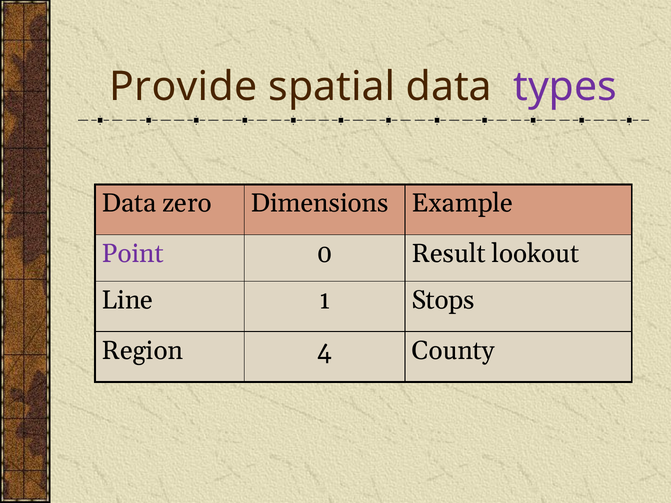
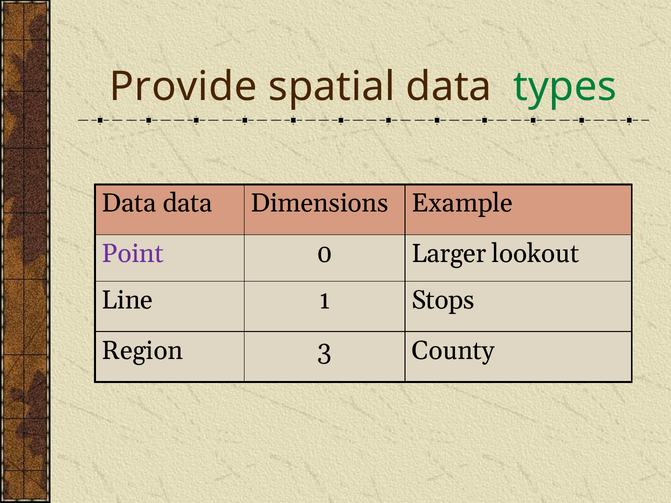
types colour: purple -> green
Data zero: zero -> data
Result: Result -> Larger
4: 4 -> 3
